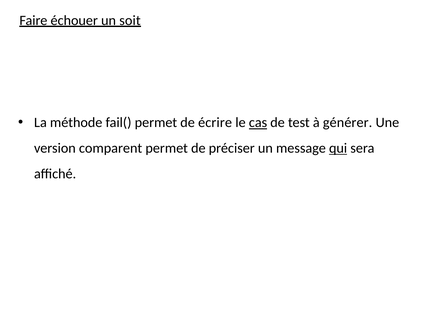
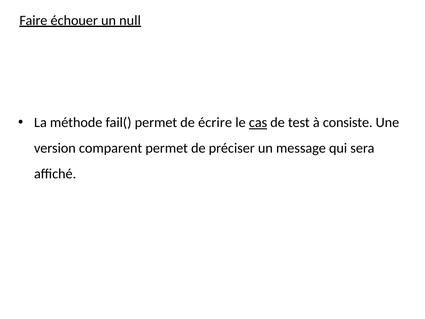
soit: soit -> null
générer: générer -> consiste
qui underline: present -> none
